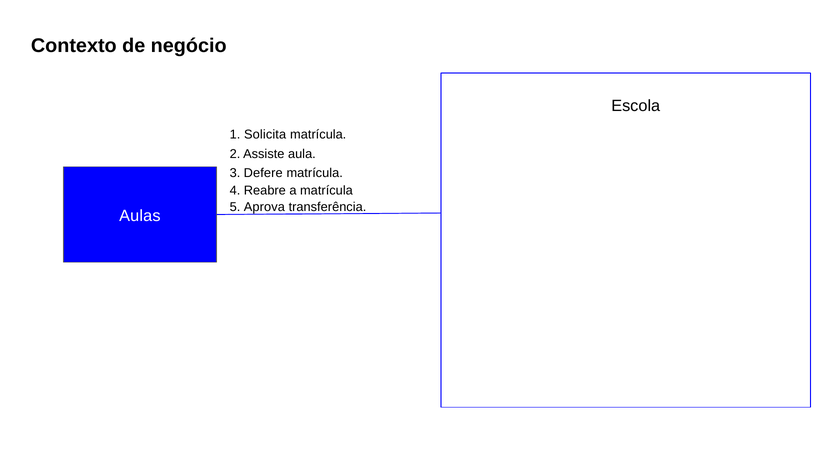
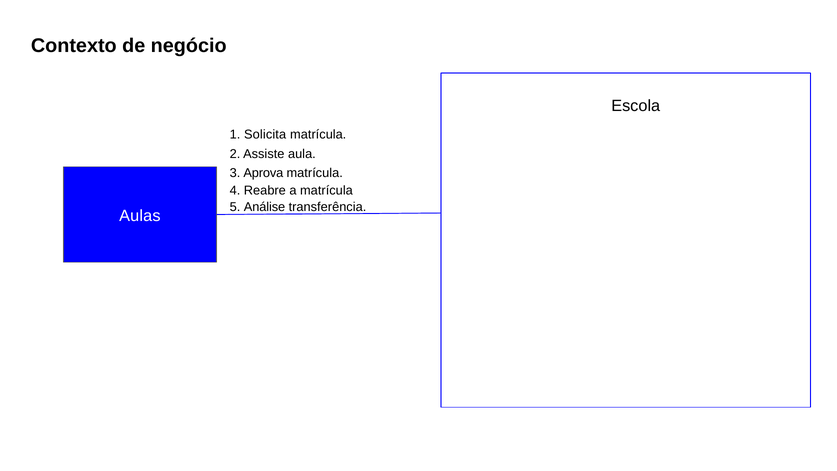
Defere: Defere -> Aprova
Aprova: Aprova -> Análise
